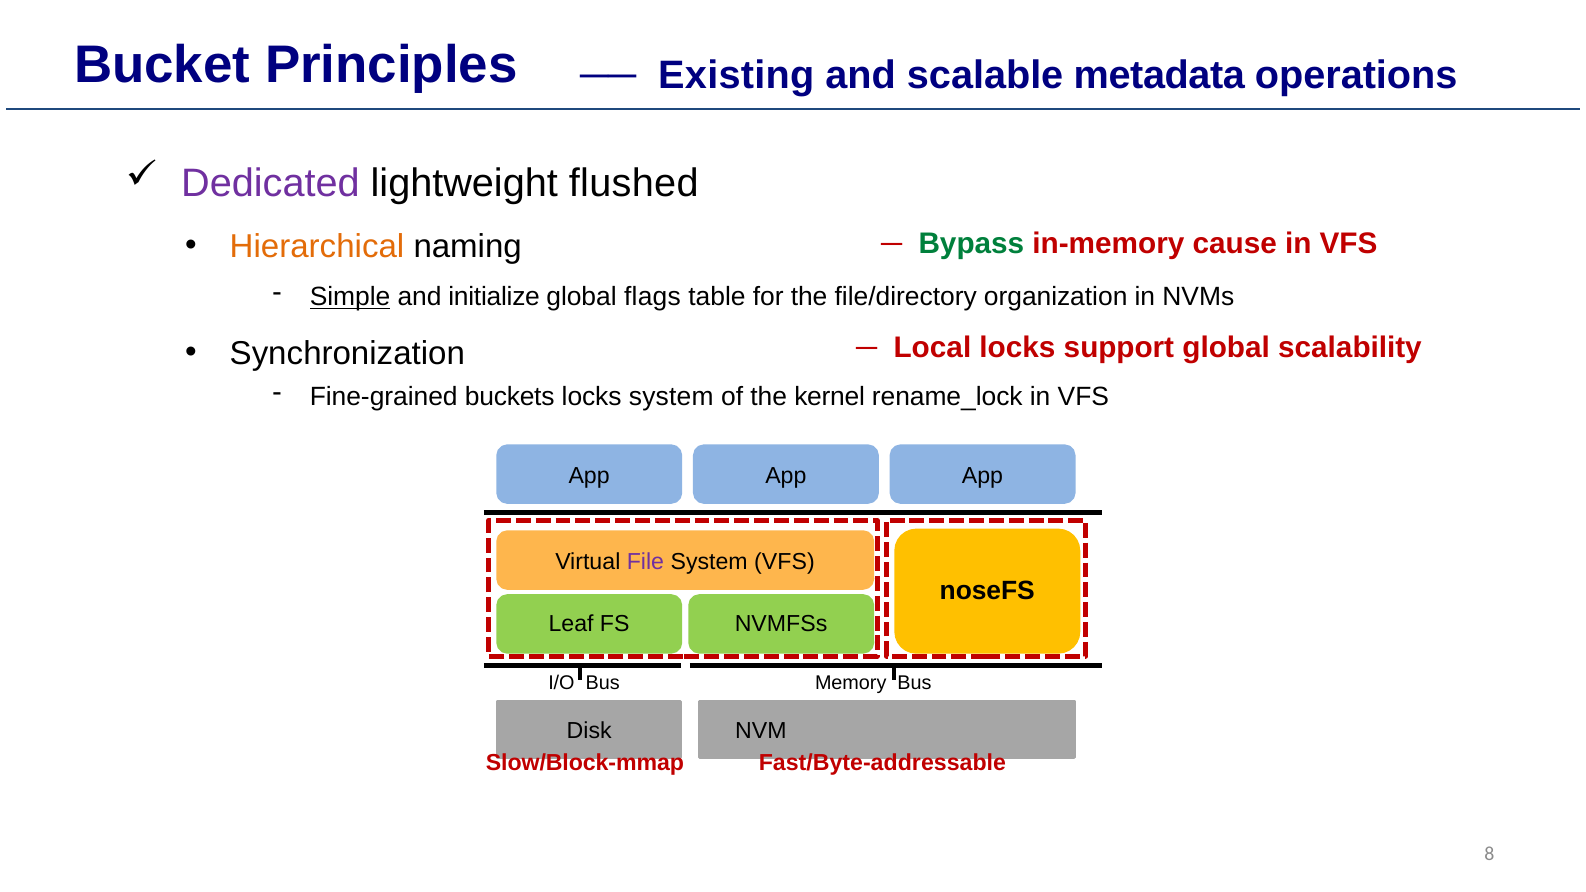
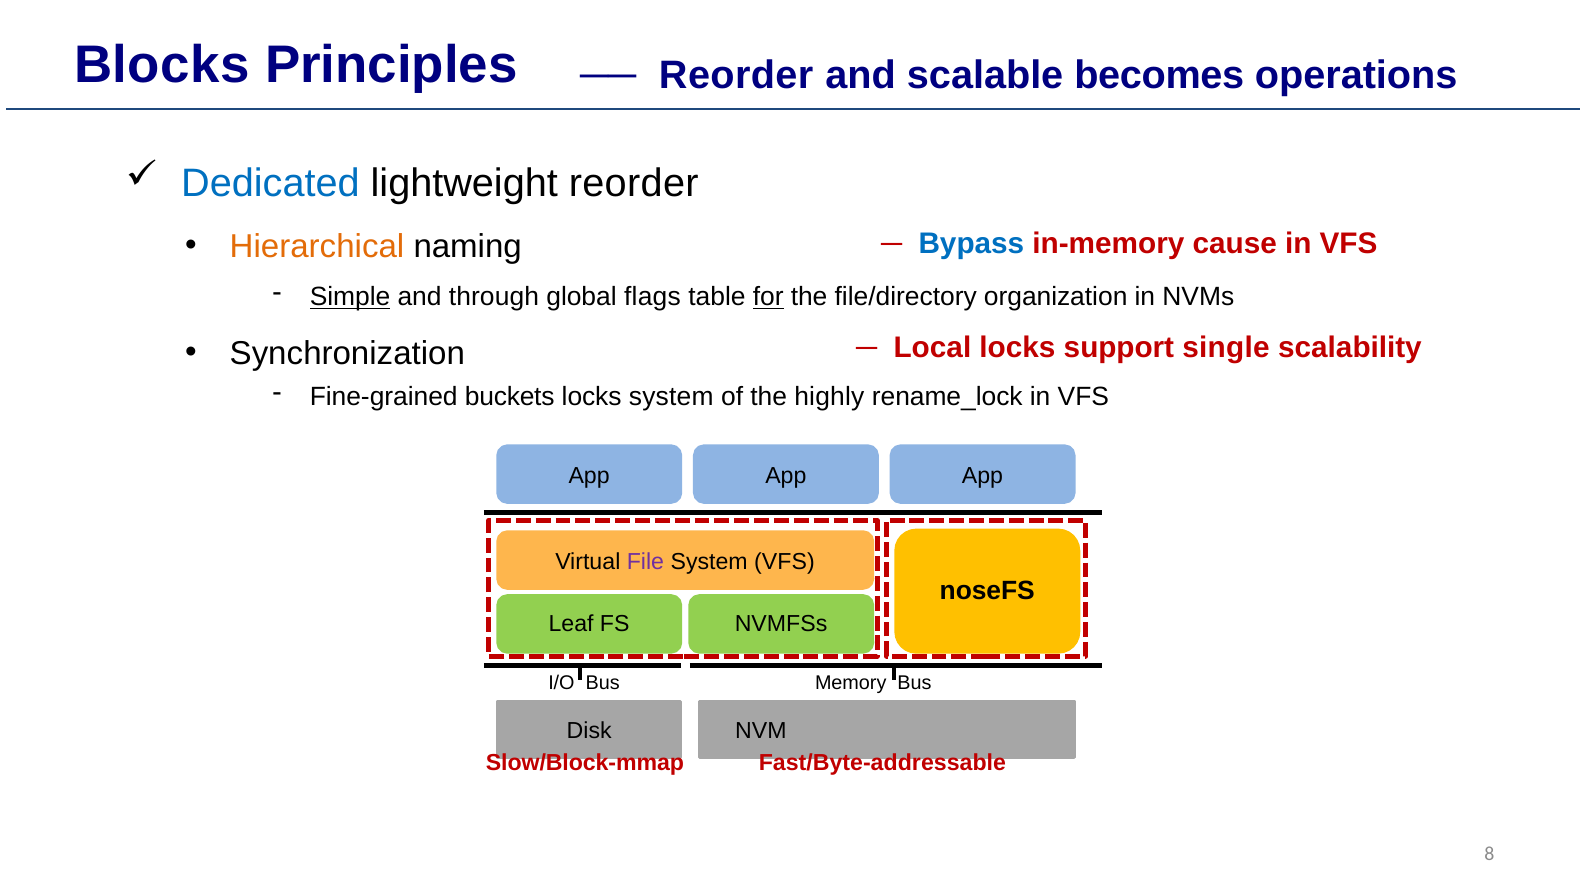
Bucket: Bucket -> Blocks
Existing at (736, 76): Existing -> Reorder
metadata: metadata -> becomes
Dedicated colour: purple -> blue
lightweight flushed: flushed -> reorder
Bypass colour: green -> blue
initialize: initialize -> through
for underline: none -> present
support global: global -> single
kernel: kernel -> highly
